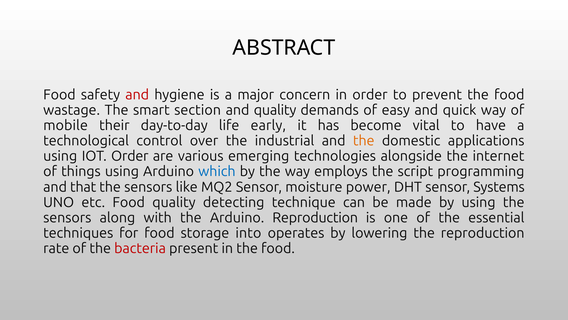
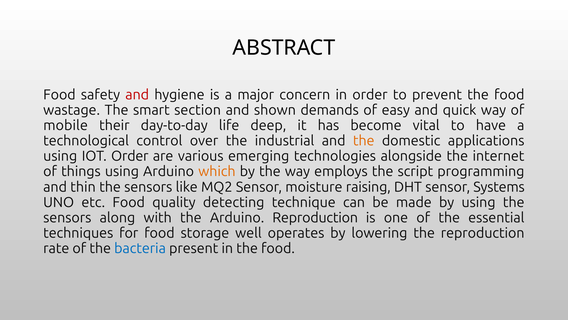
and quality: quality -> shown
early: early -> deep
which colour: blue -> orange
that: that -> thin
power: power -> raising
into: into -> well
bacteria colour: red -> blue
